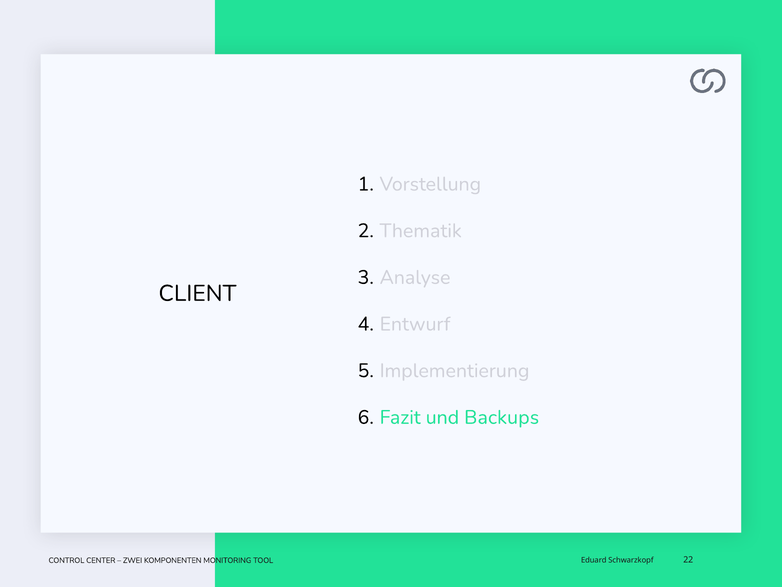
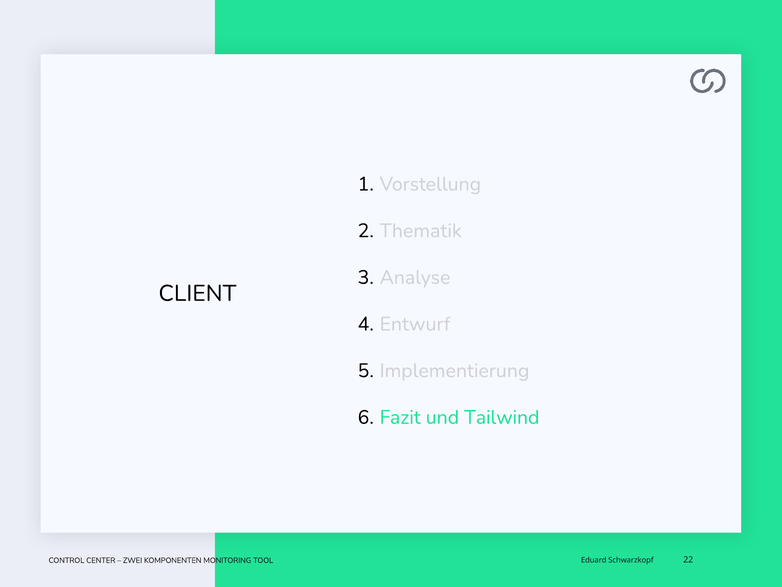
Backups: Backups -> Tailwind
